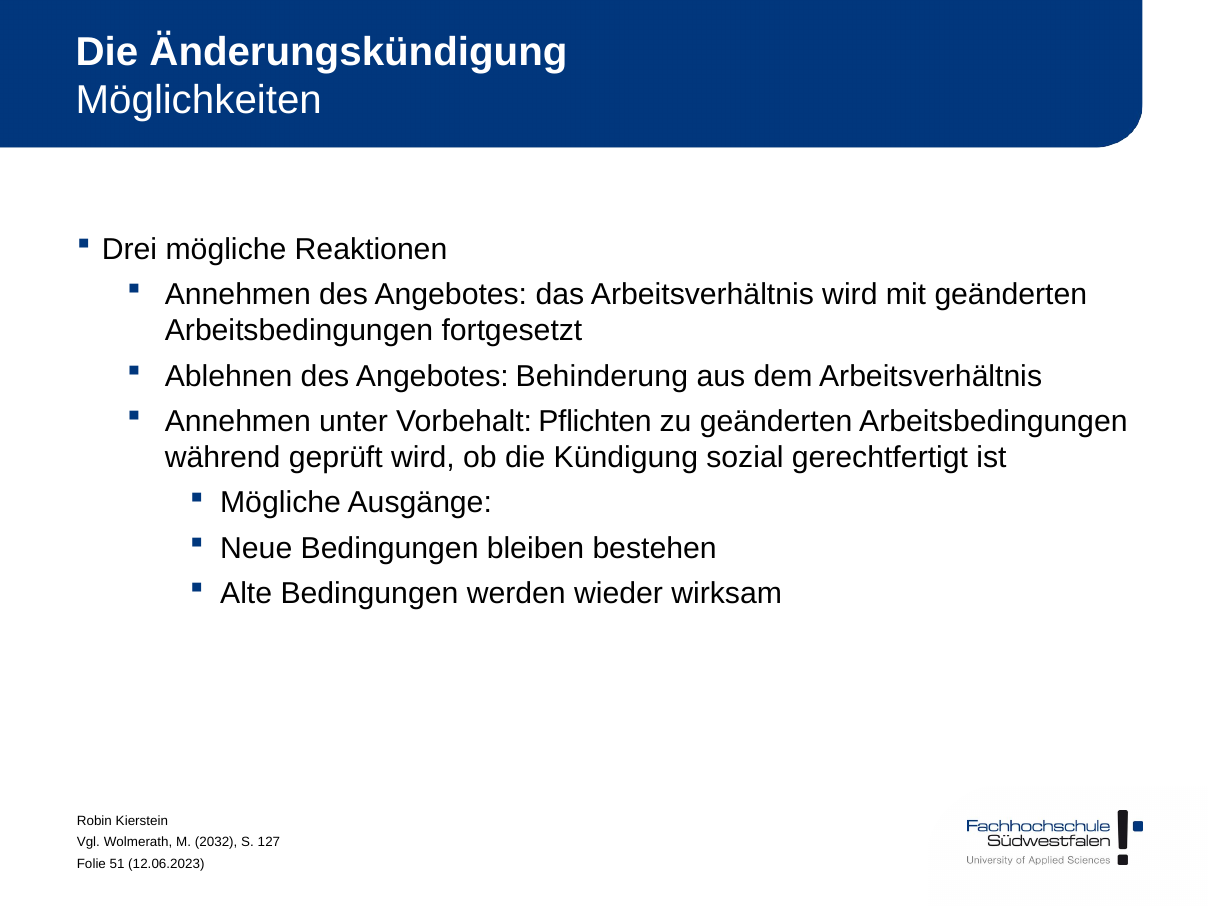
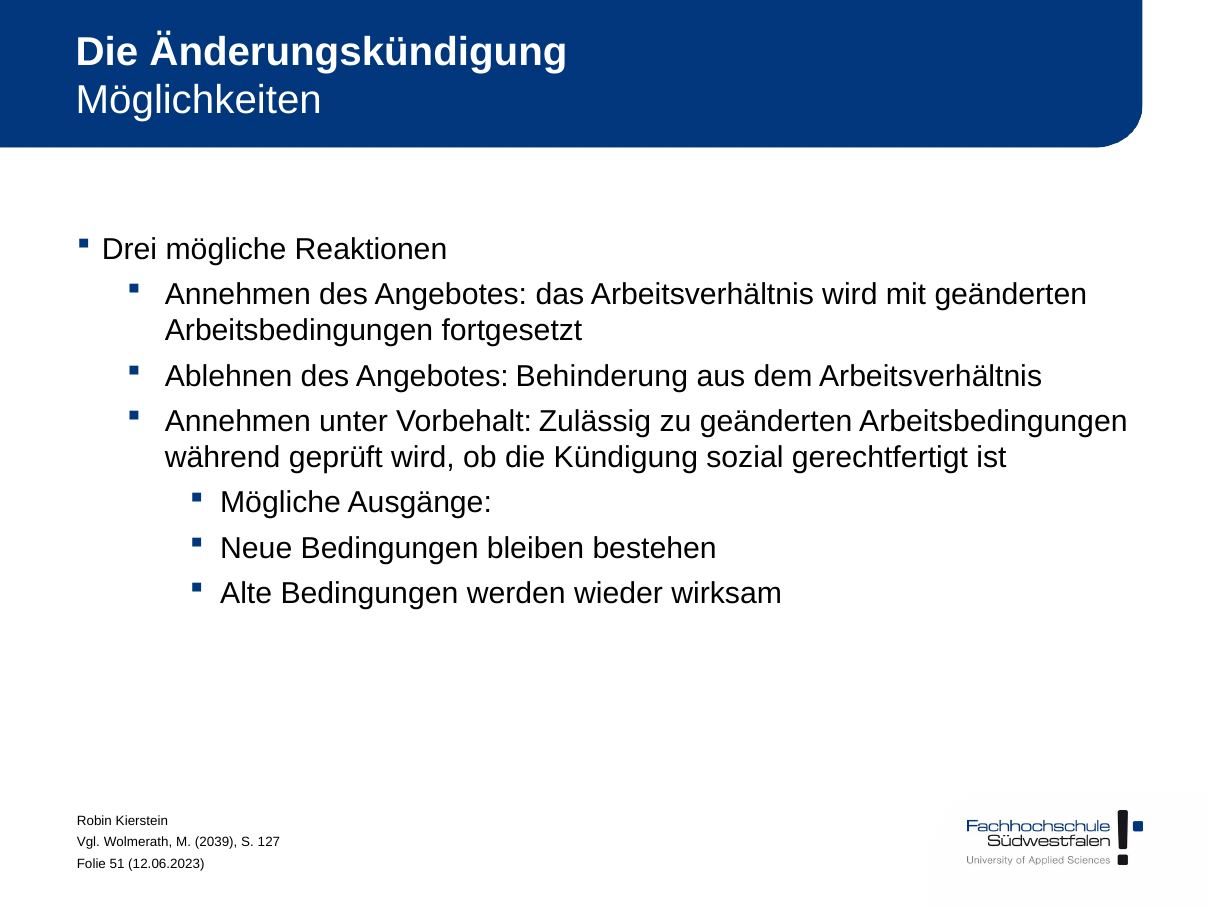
Pflichten: Pflichten -> Zulässig
2032: 2032 -> 2039
